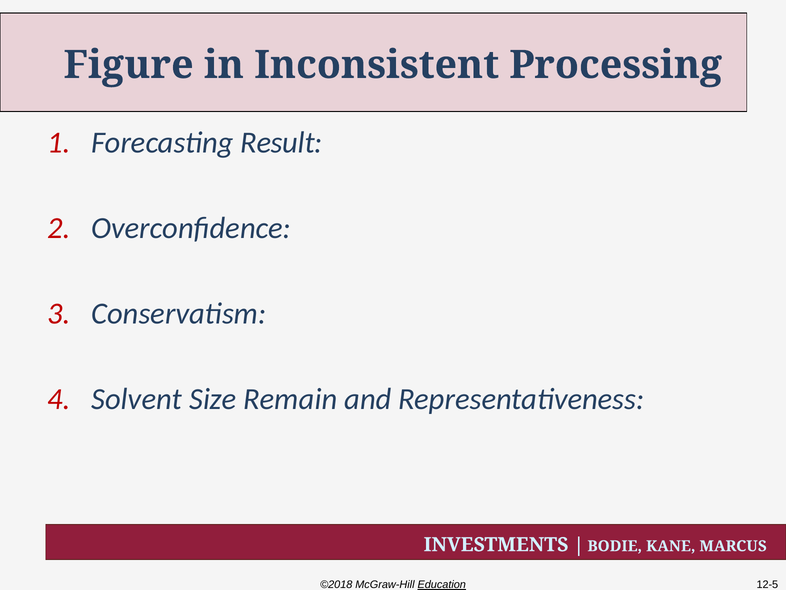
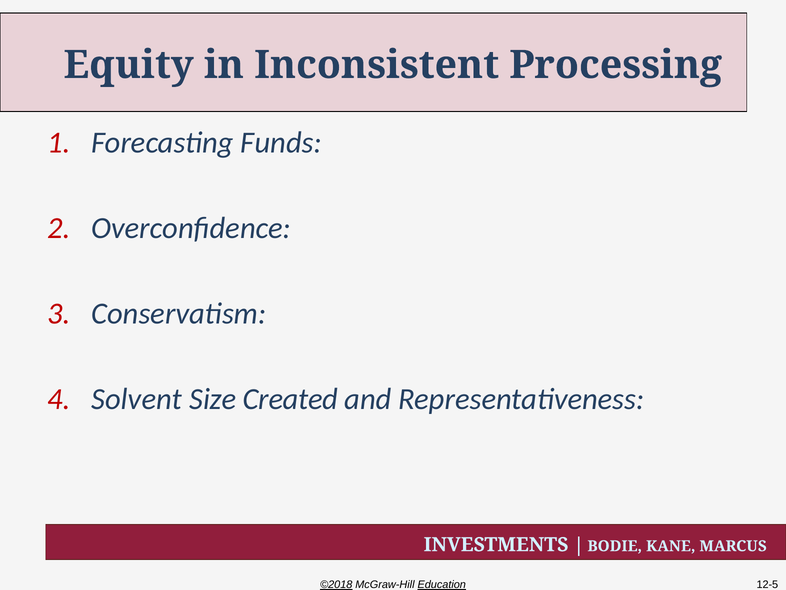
Figure: Figure -> Equity
Result: Result -> Funds
Remain: Remain -> Created
©2018 underline: none -> present
